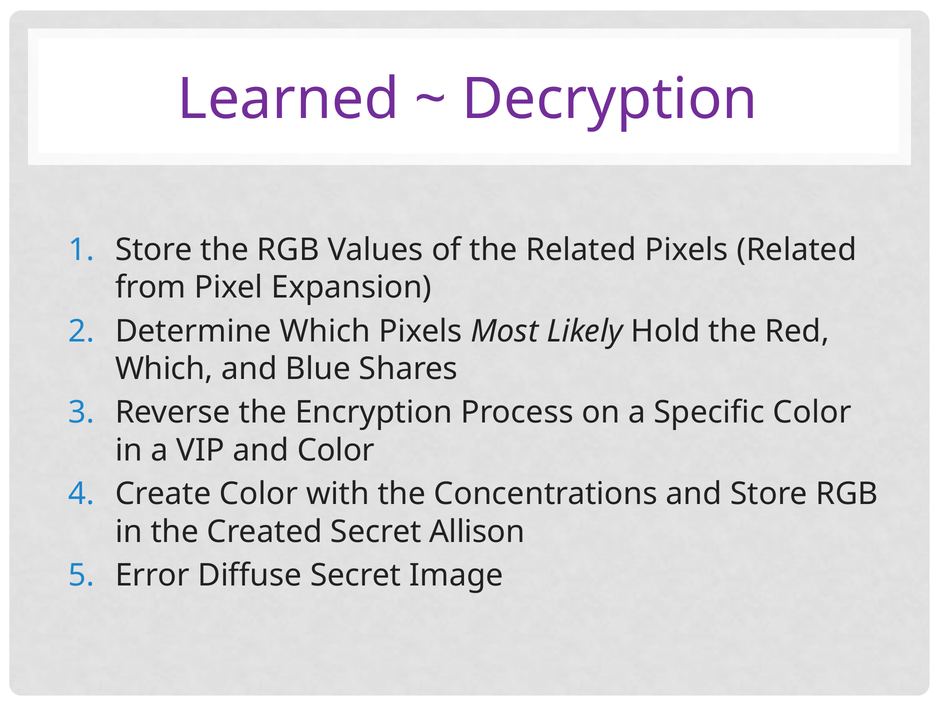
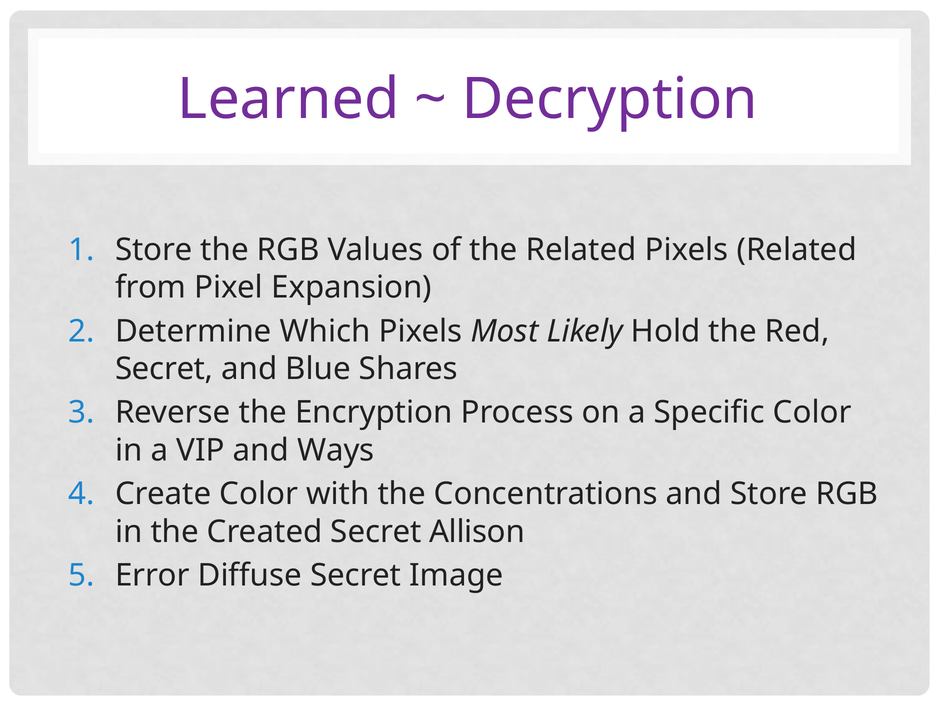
Which at (164, 368): Which -> Secret
and Color: Color -> Ways
